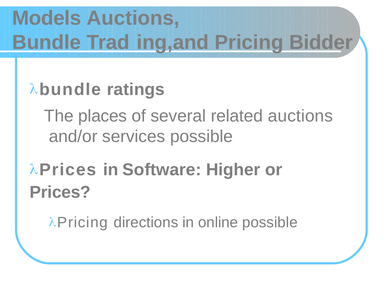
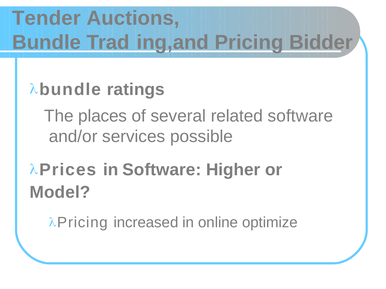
Models: Models -> Tender
related auctions: auctions -> software
Prices at (60, 192): Prices -> Model
directions: directions -> increased
online possible: possible -> optimize
